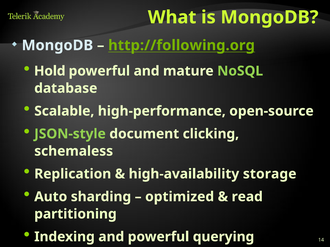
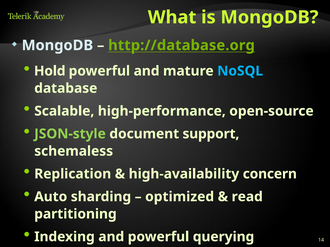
http://following.org: http://following.org -> http://database.org
NoSQL colour: light green -> light blue
clicking: clicking -> support
storage: storage -> concern
